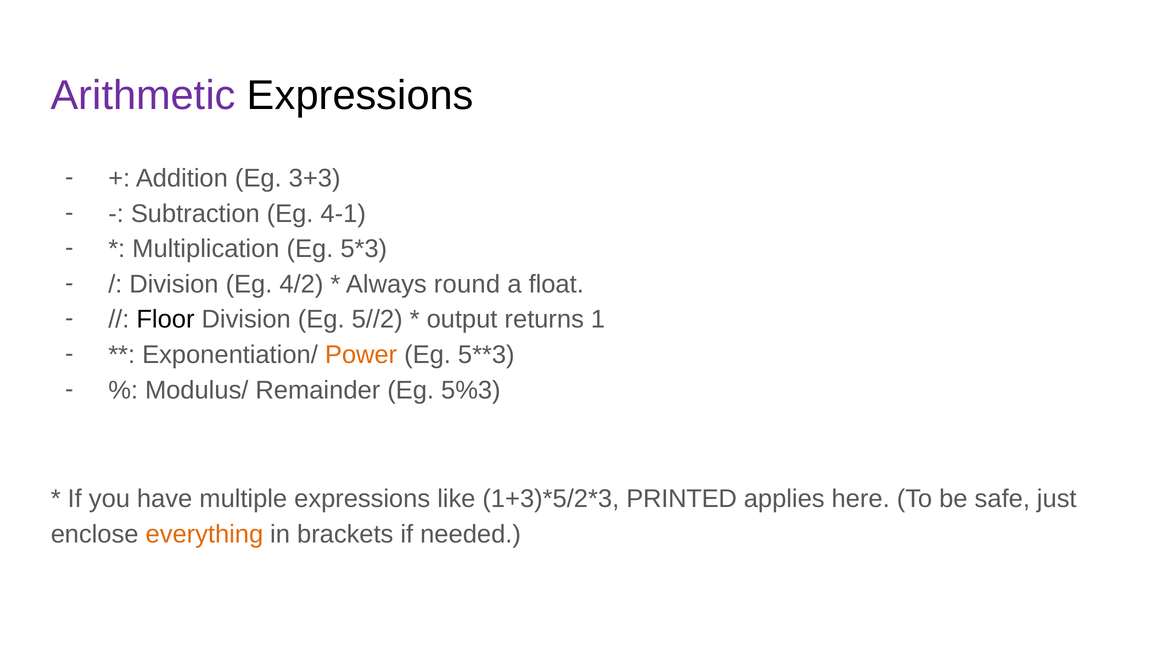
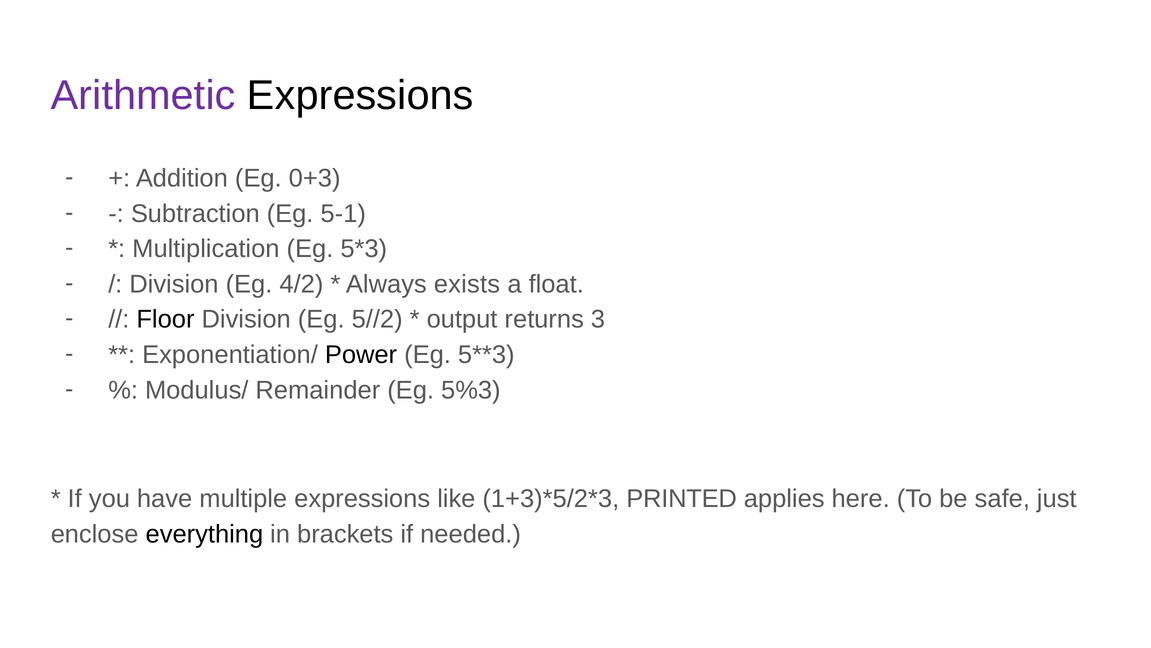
3+3: 3+3 -> 0+3
4-1: 4-1 -> 5-1
round: round -> exists
1: 1 -> 3
Power colour: orange -> black
everything colour: orange -> black
